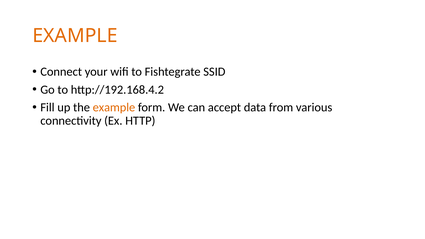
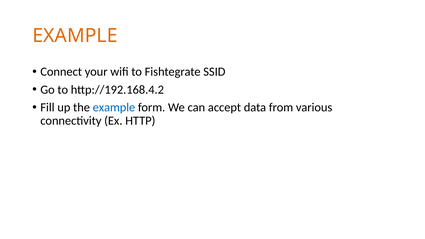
example at (114, 107) colour: orange -> blue
